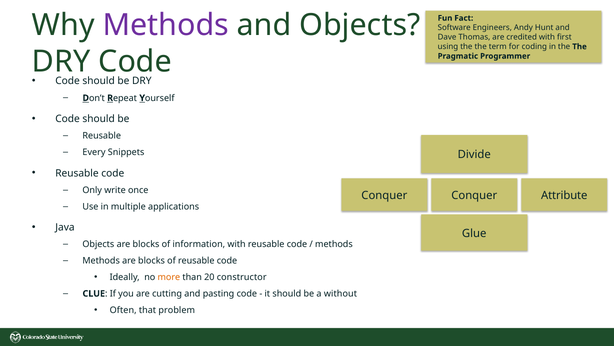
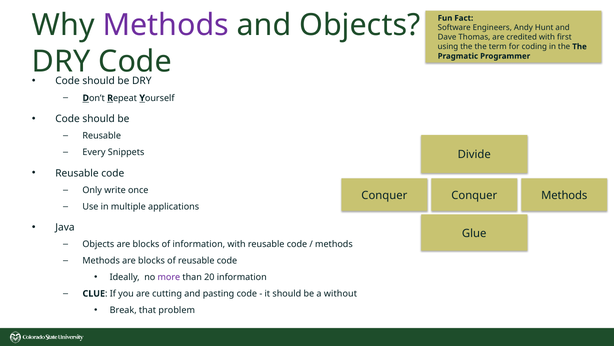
Conquer Attribute: Attribute -> Methods
more colour: orange -> purple
20 constructor: constructor -> information
Often: Often -> Break
